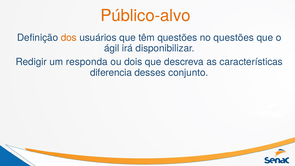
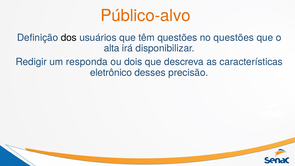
dos colour: orange -> black
ágil: ágil -> alta
diferencia: diferencia -> eletrônico
conjunto: conjunto -> precisão
